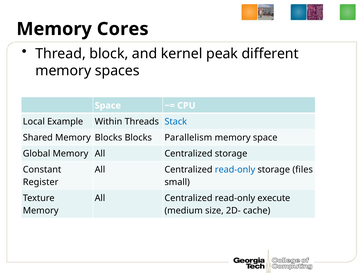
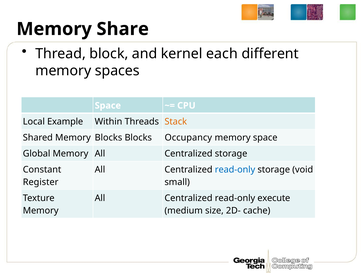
Cores: Cores -> Share
peak: peak -> each
Stack colour: blue -> orange
Parallelism: Parallelism -> Occupancy
files: files -> void
